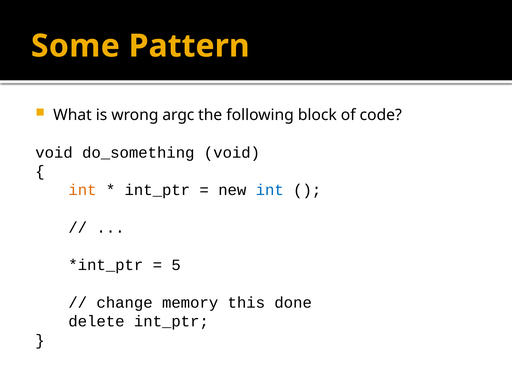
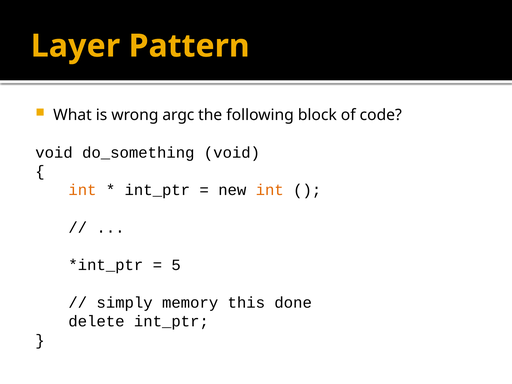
Some: Some -> Layer
int at (270, 190) colour: blue -> orange
change: change -> simply
